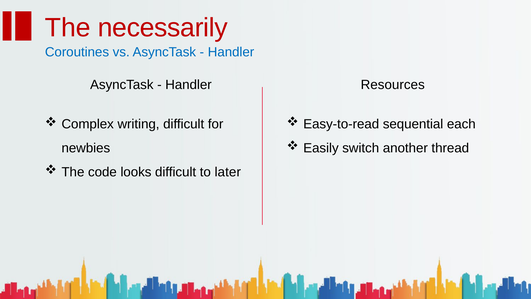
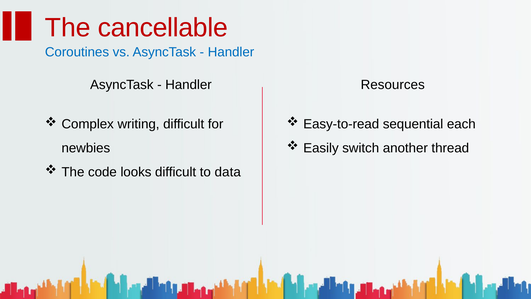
necessarily: necessarily -> cancellable
later: later -> data
